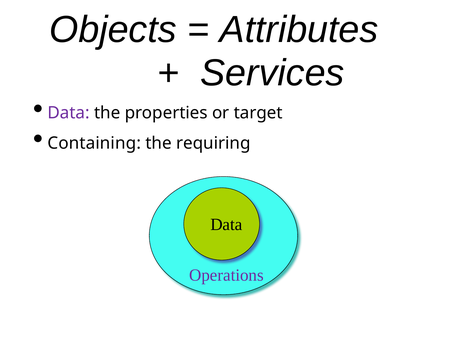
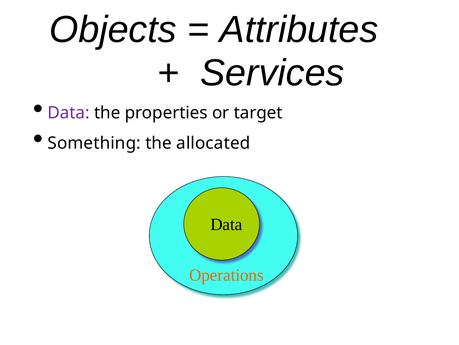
Containing: Containing -> Something
requiring: requiring -> allocated
Operations colour: purple -> orange
